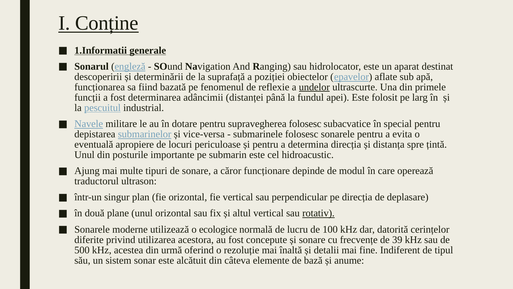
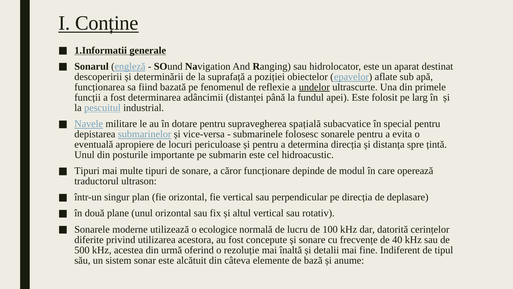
supravegherea folosesc: folosesc -> spațială
Ajung at (87, 171): Ajung -> Tipuri
rotativ underline: present -> none
39: 39 -> 40
